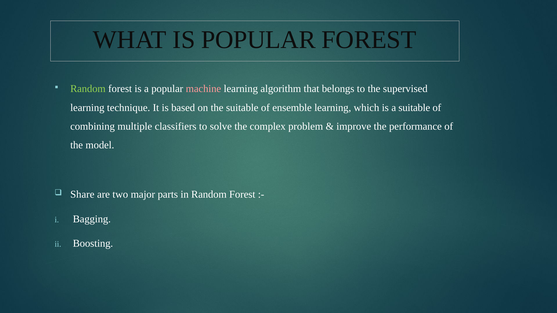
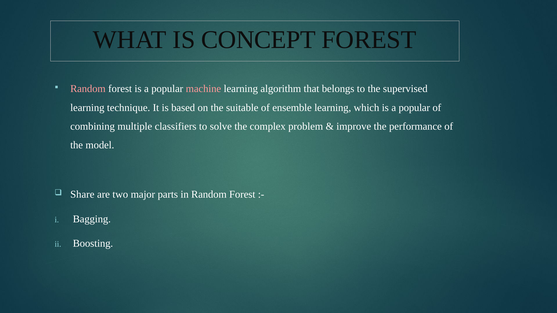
IS POPULAR: POPULAR -> CONCEPT
Random at (88, 89) colour: light green -> pink
which is a suitable: suitable -> popular
